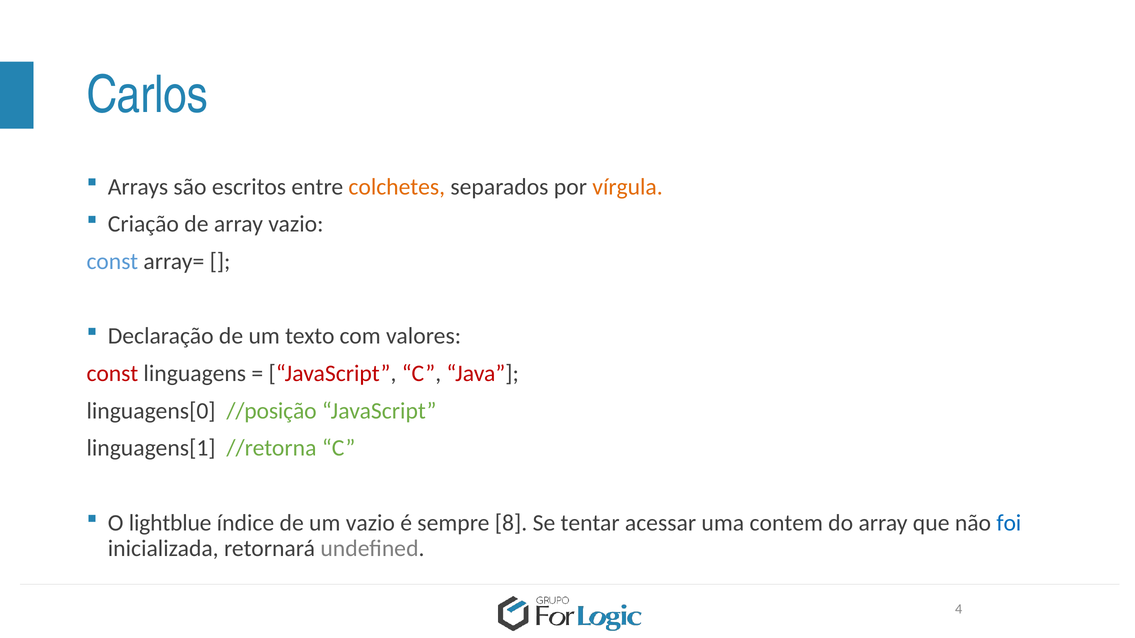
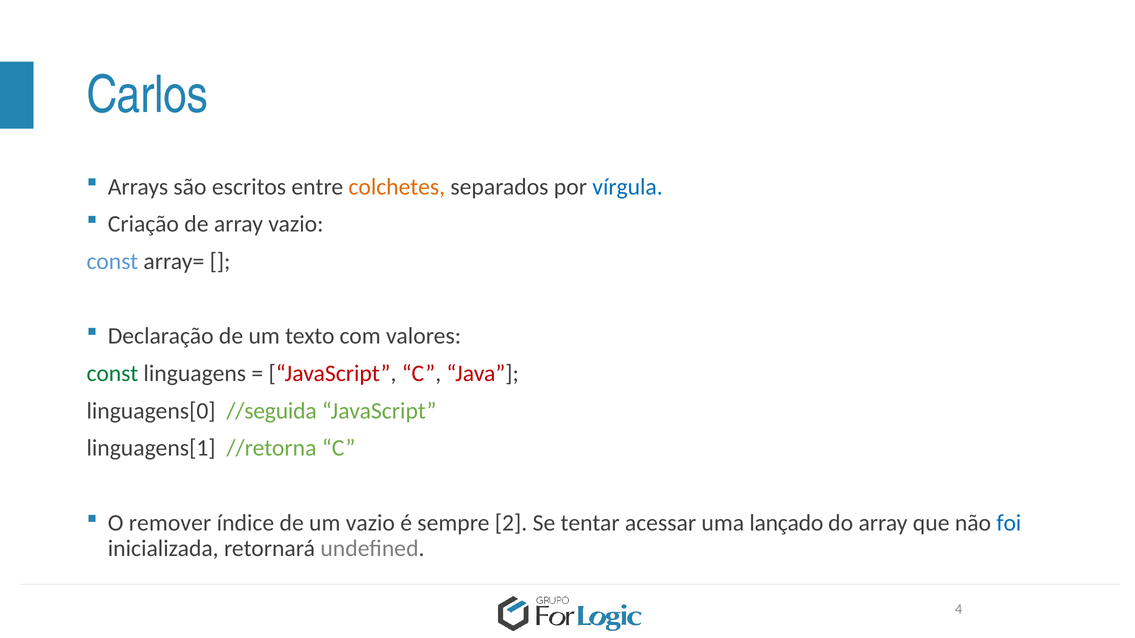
vírgula colour: orange -> blue
const at (112, 374) colour: red -> green
//posição: //posição -> //seguida
lightblue: lightblue -> remover
8: 8 -> 2
contem: contem -> lançado
